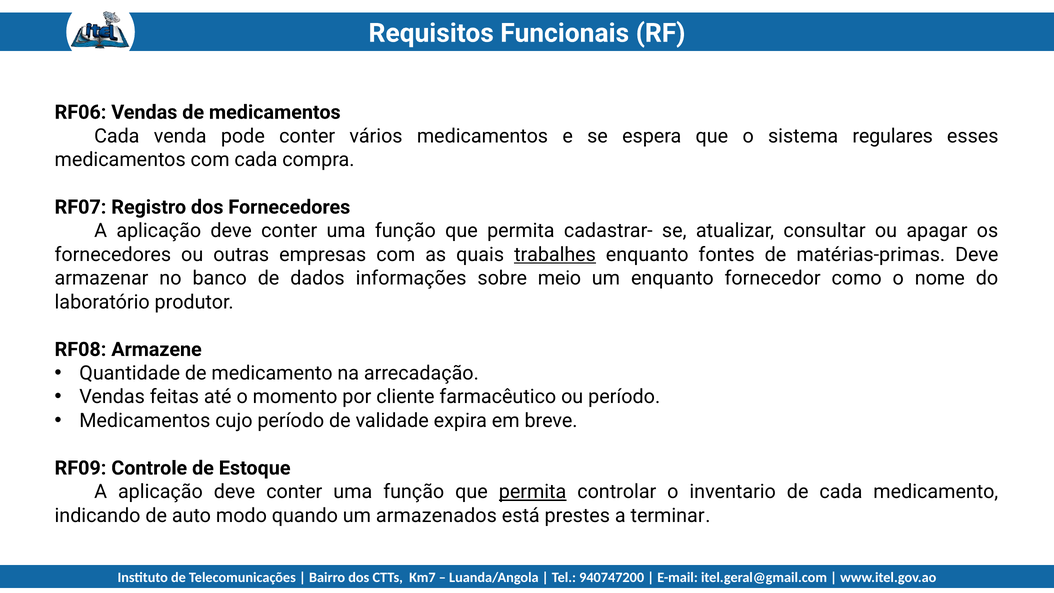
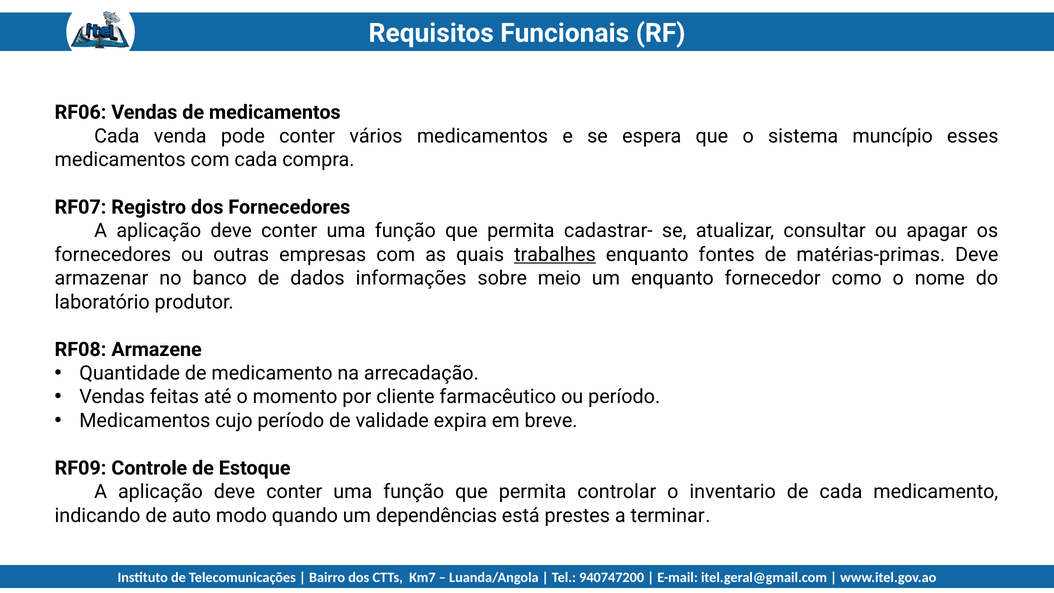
regulares: regulares -> muncípio
permita at (533, 492) underline: present -> none
armazenados: armazenados -> dependências
